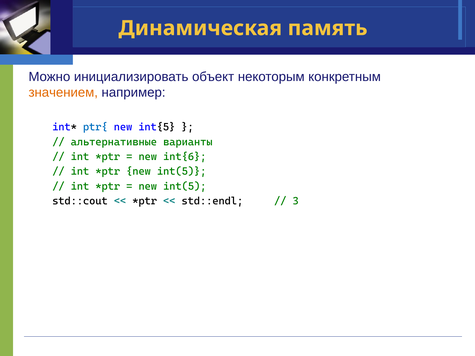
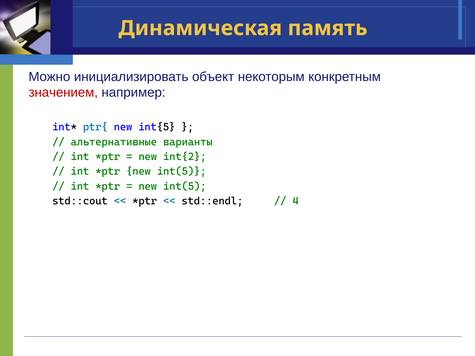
значением colour: orange -> red
int{6: int{6 -> int{2
3: 3 -> 4
